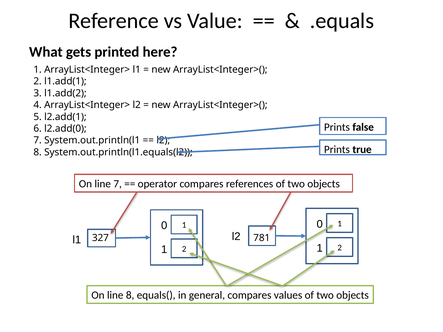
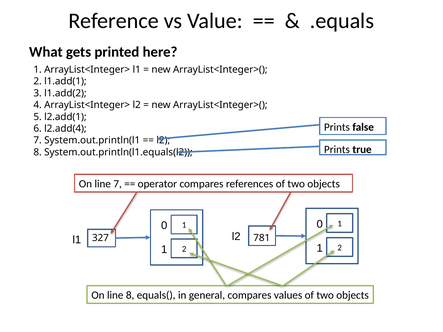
l2.add(0: l2.add(0 -> l2.add(4
